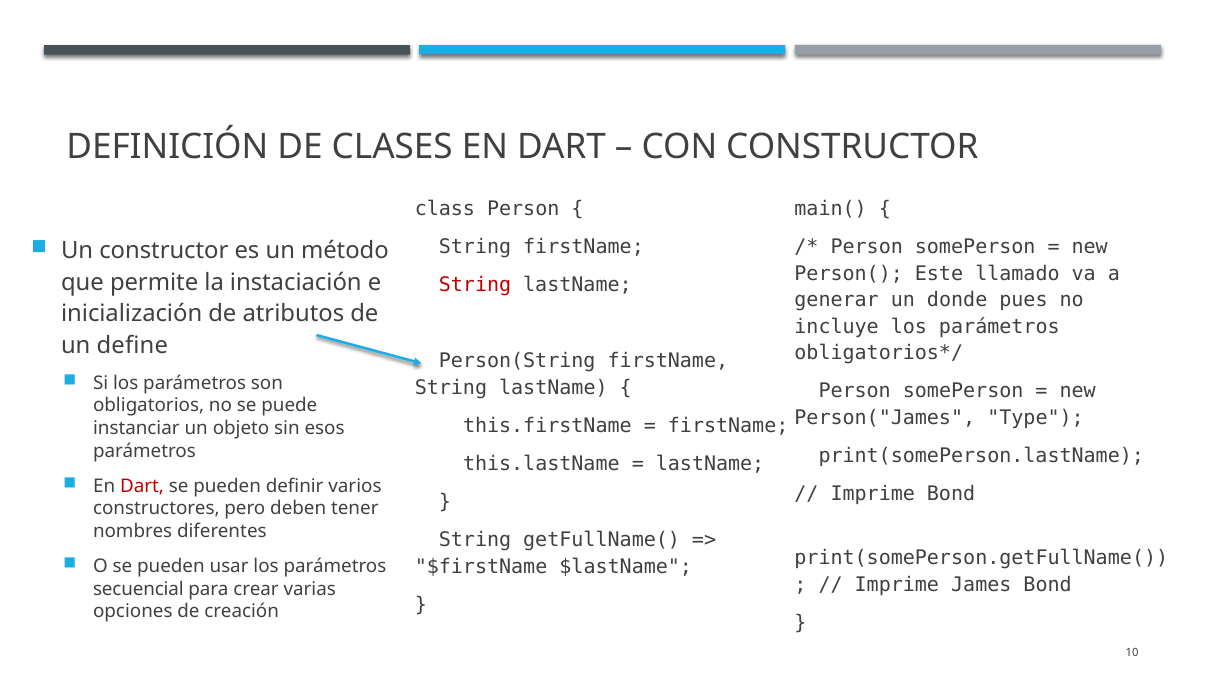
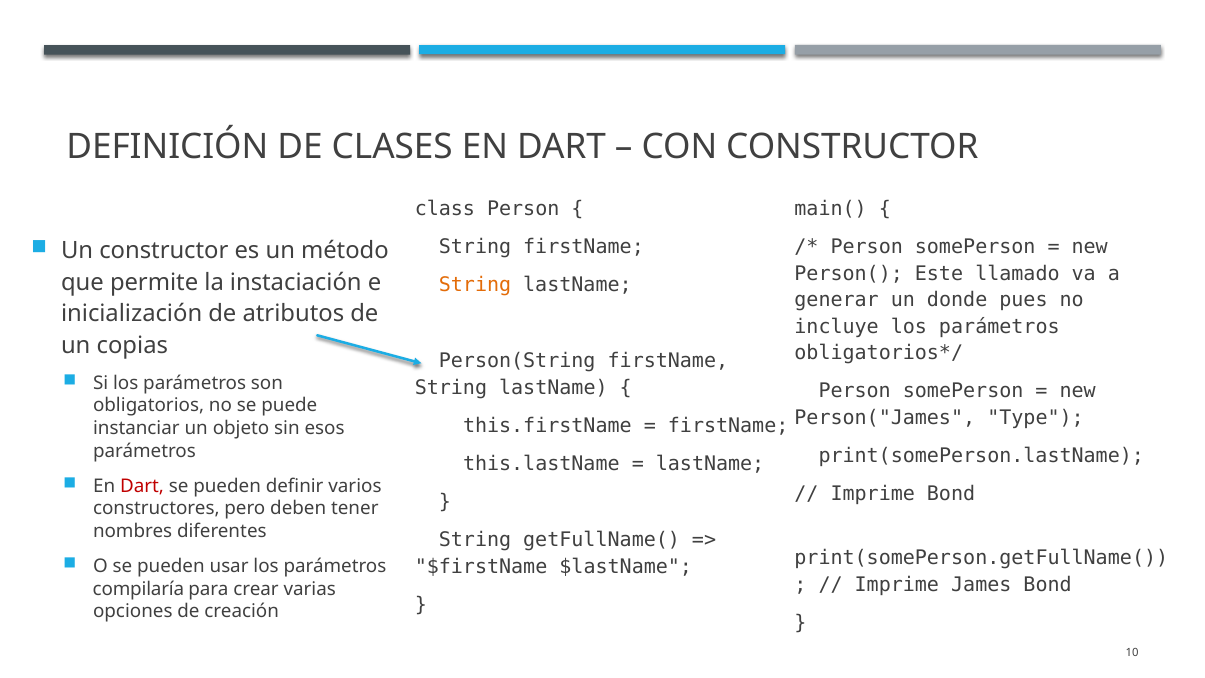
String at (475, 285) colour: red -> orange
define: define -> copias
secuencial: secuencial -> compilaría
